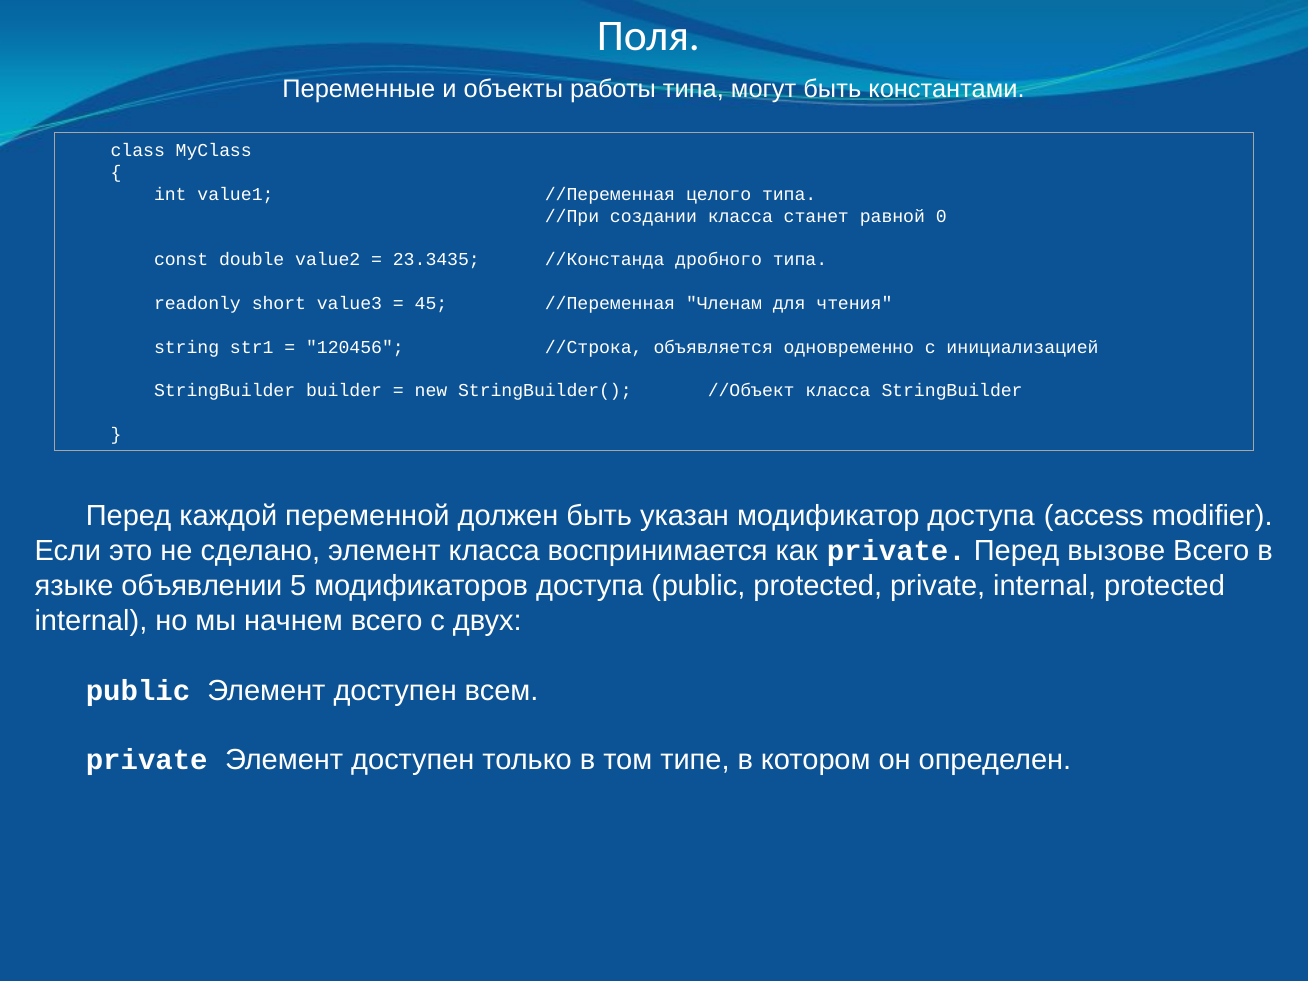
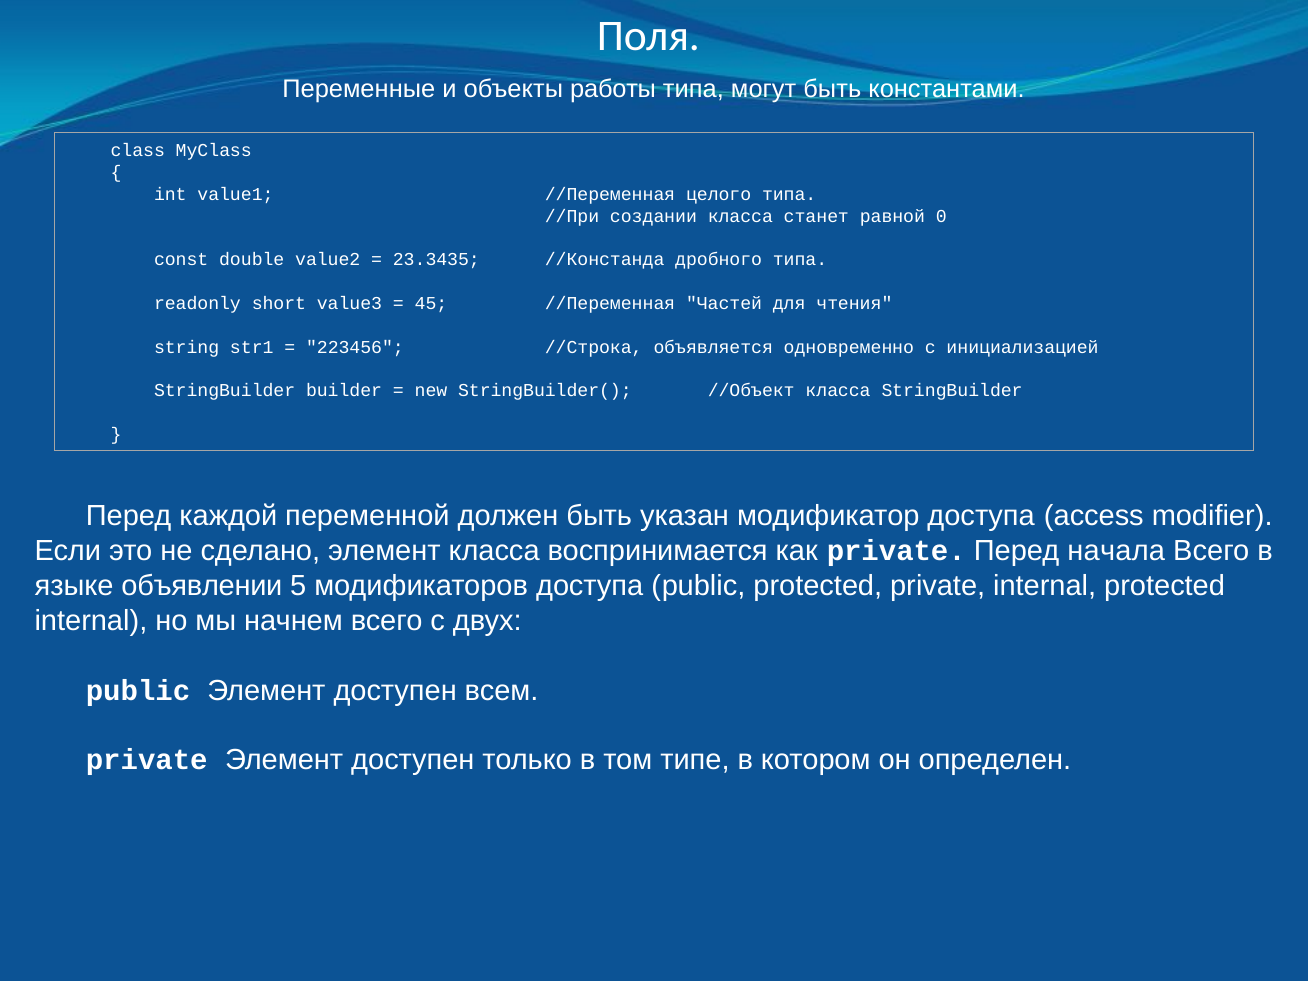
Членам: Членам -> Частей
120456: 120456 -> 223456
вызове: вызове -> начала
